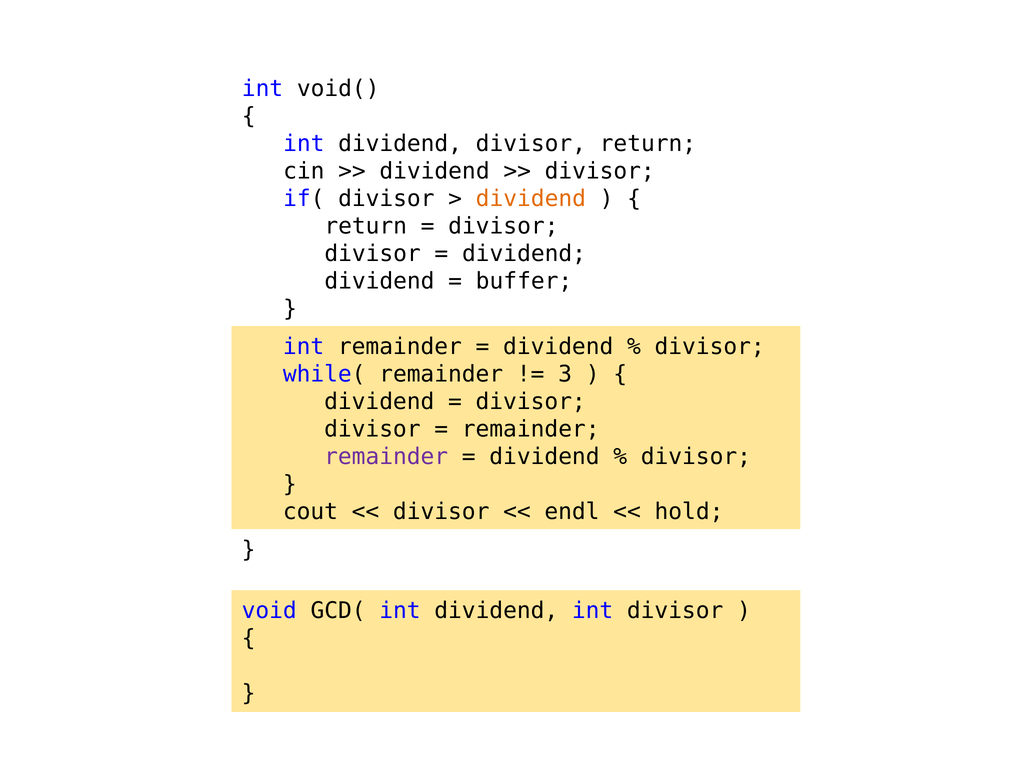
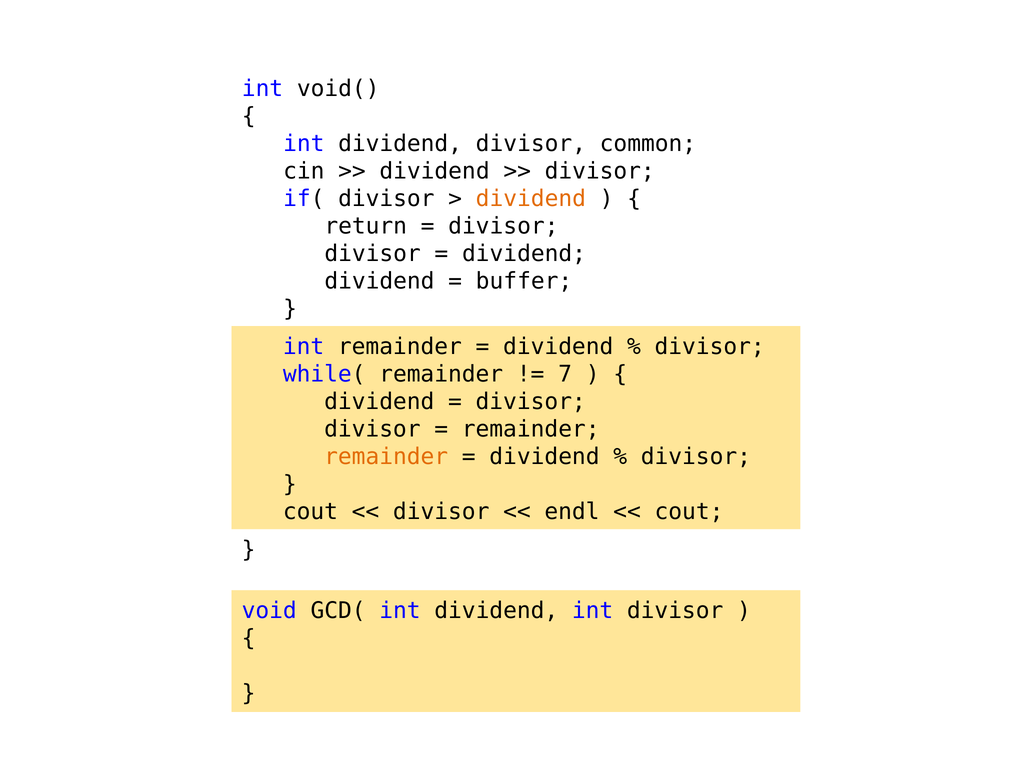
divisor return: return -> common
3: 3 -> 7
remainder at (386, 457) colour: purple -> orange
hold at (689, 512): hold -> cout
